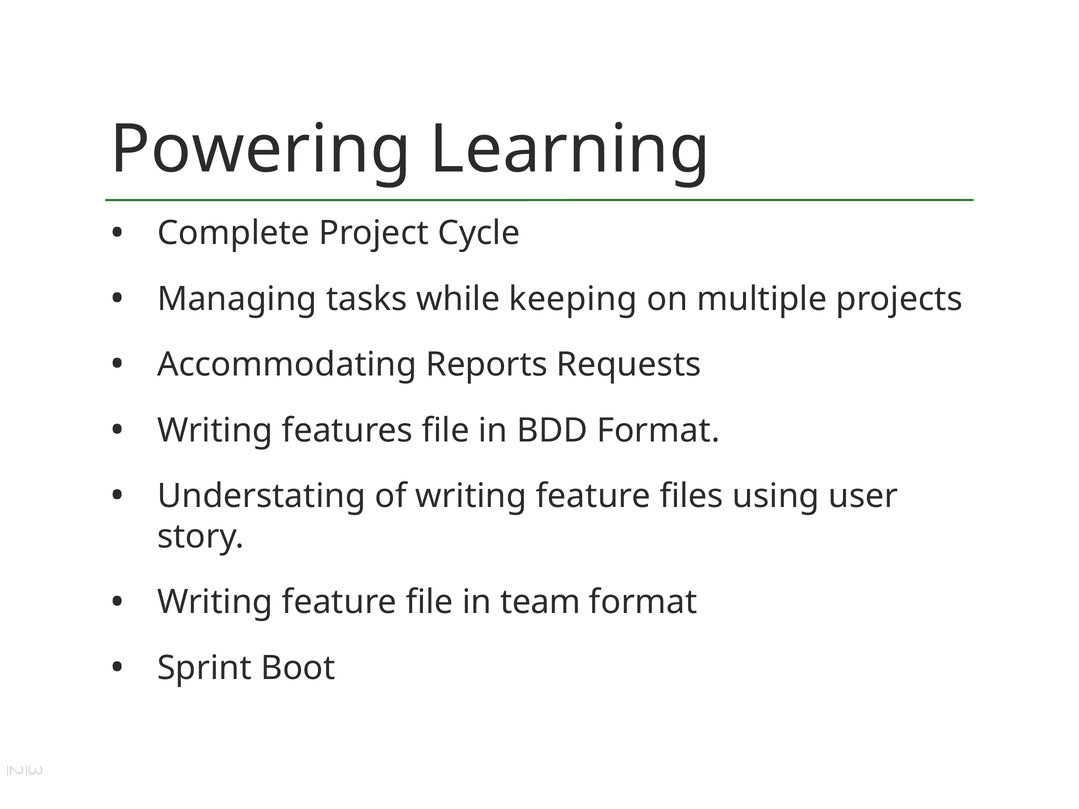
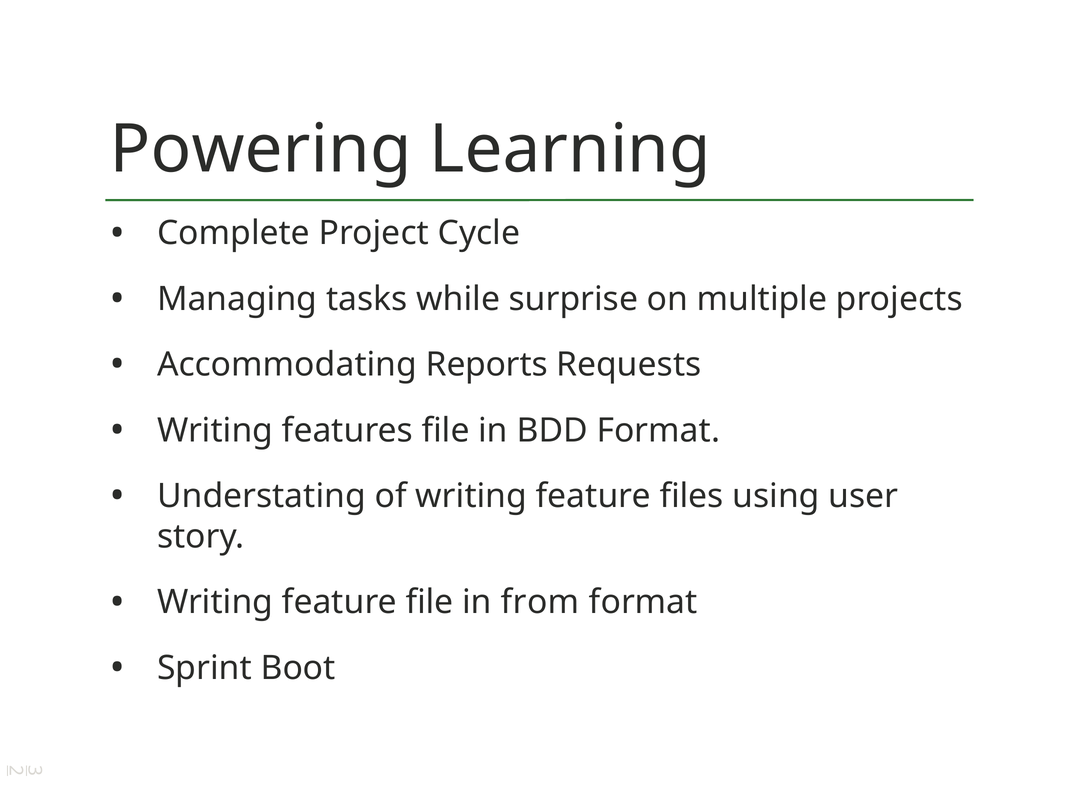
keeping: keeping -> surprise
team: team -> from
